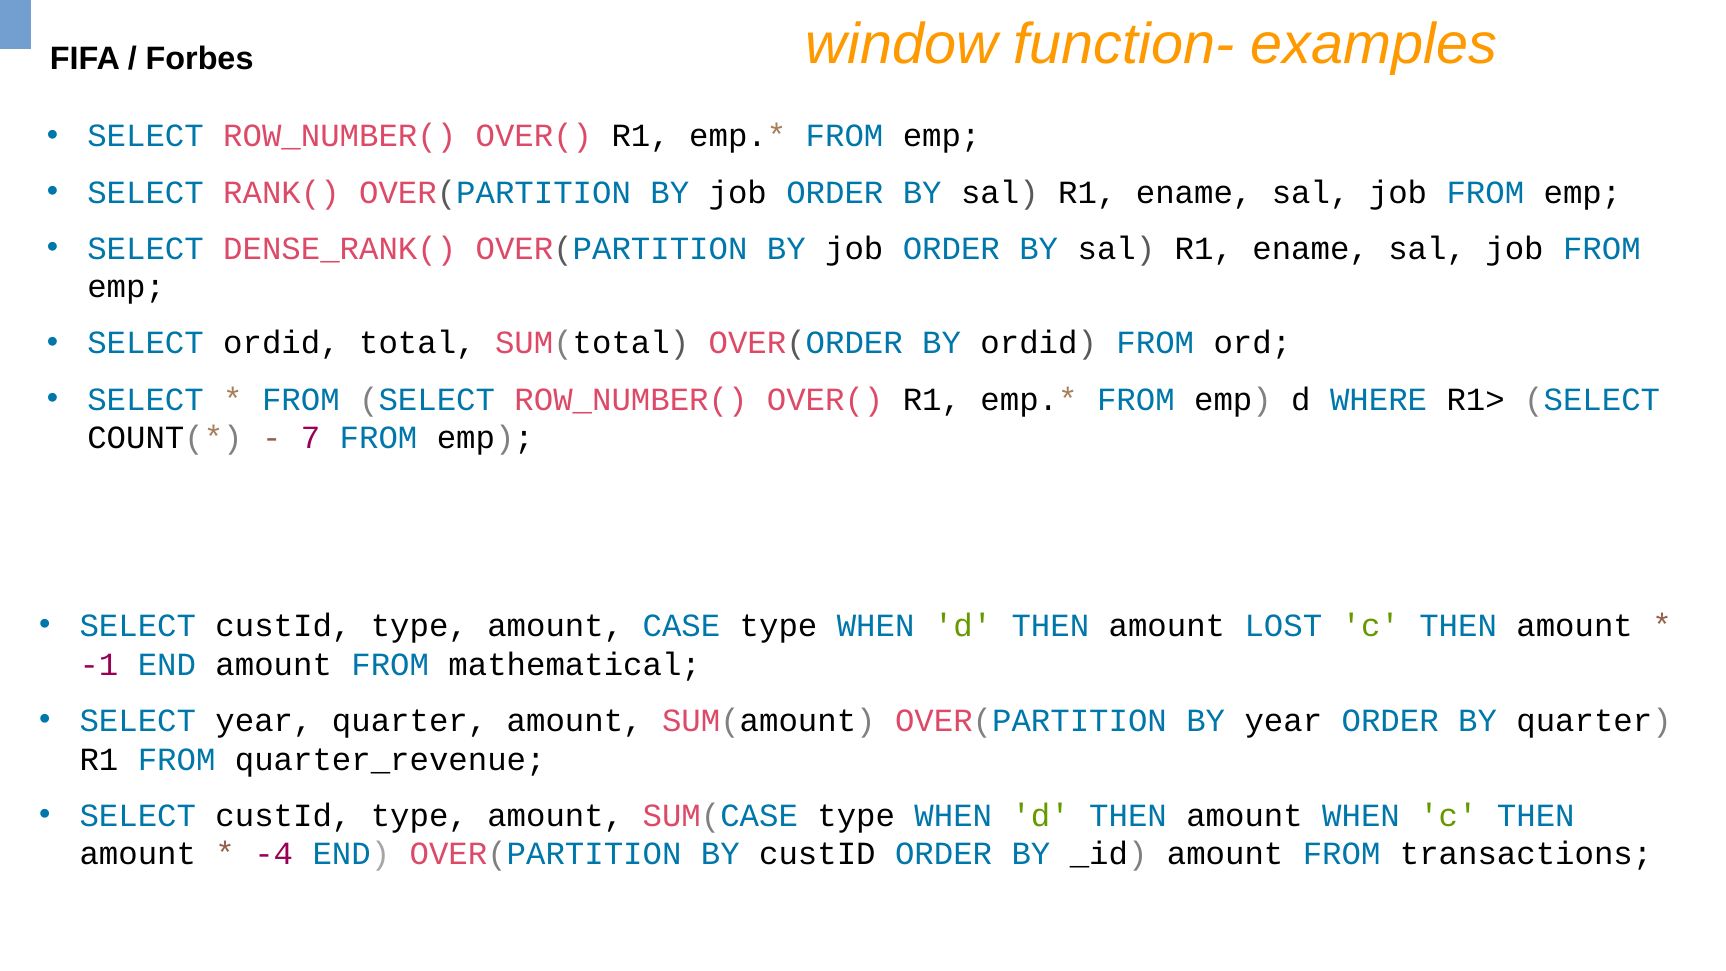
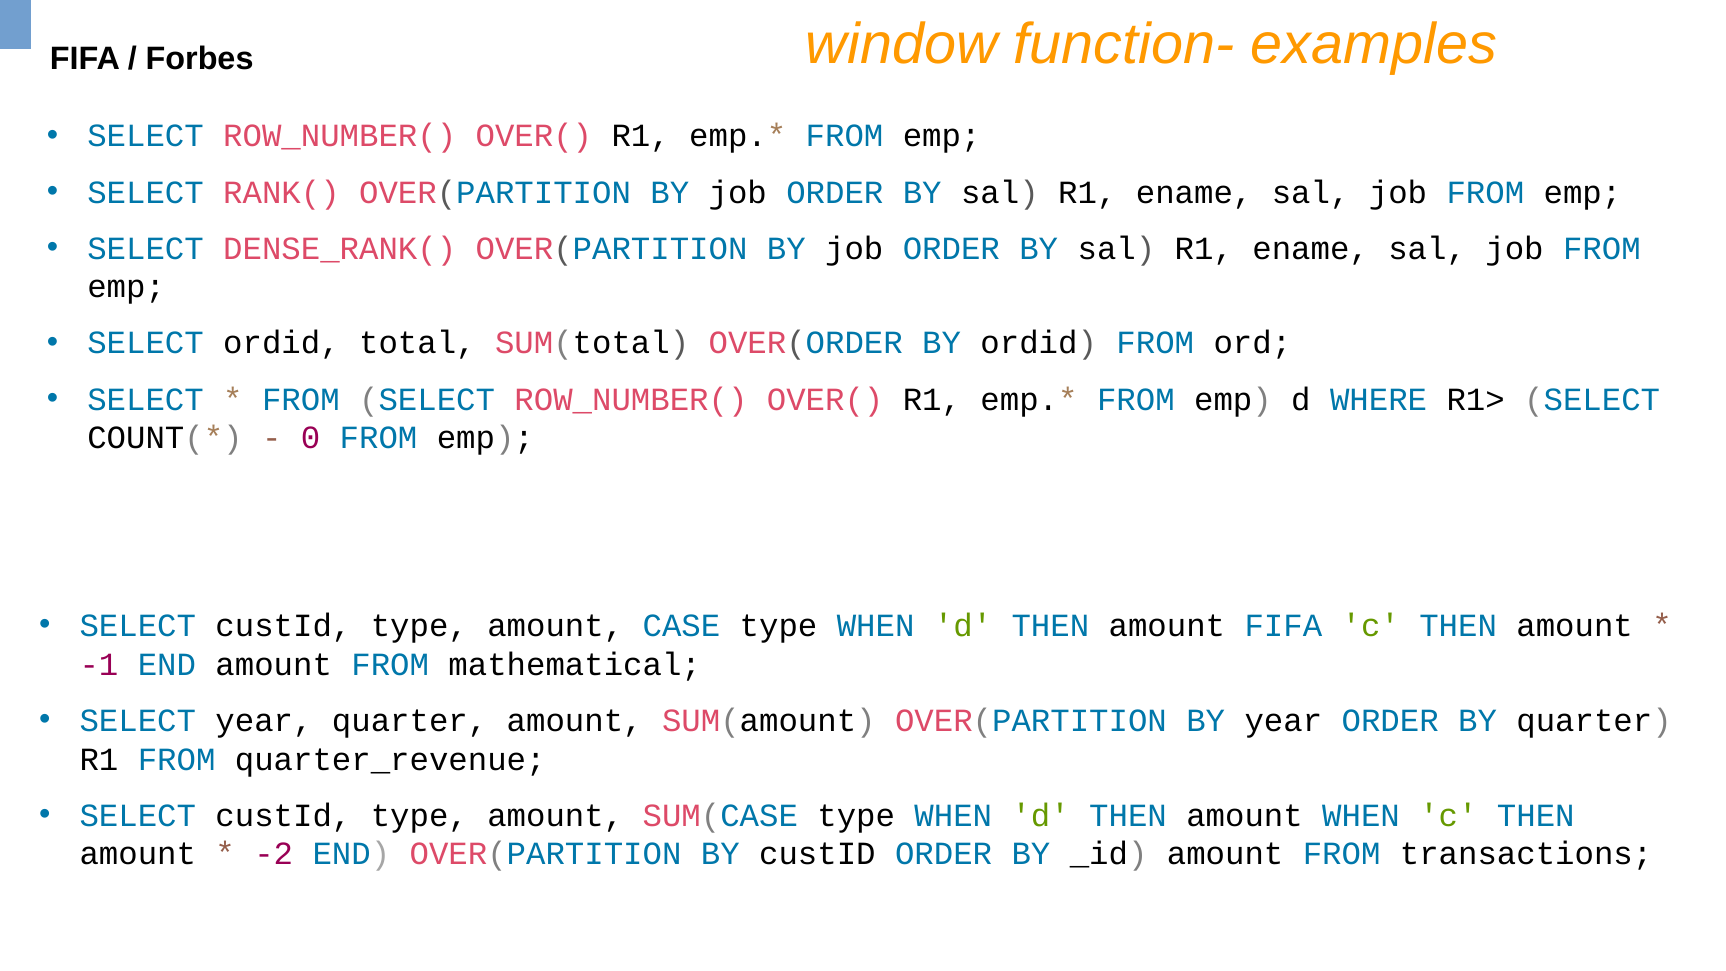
7: 7 -> 0
amount LOST: LOST -> FIFA
-4: -4 -> -2
